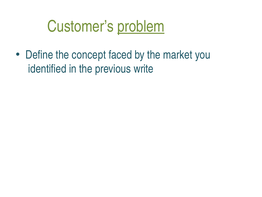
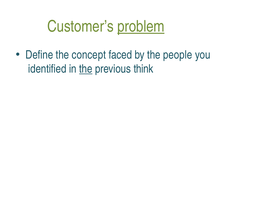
market: market -> people
the at (86, 69) underline: none -> present
write: write -> think
